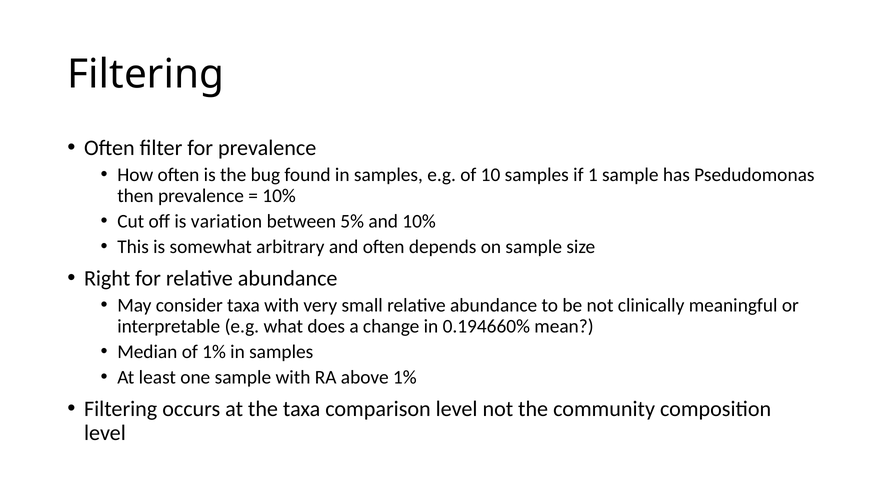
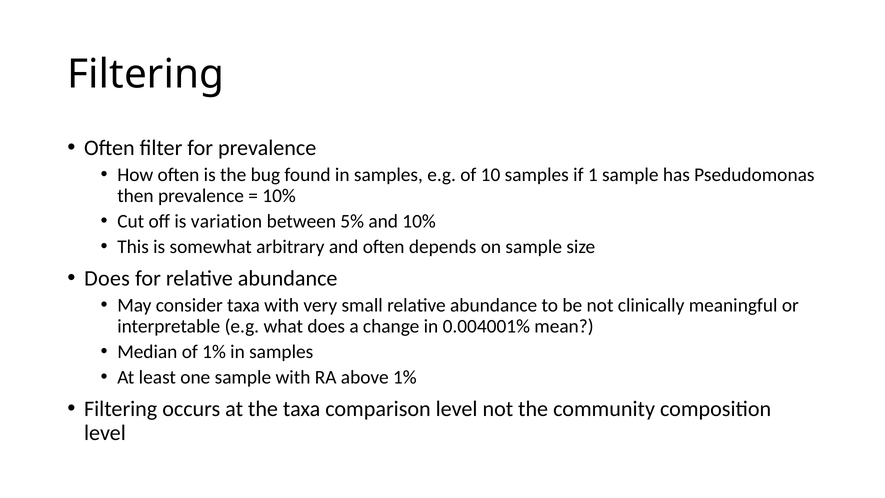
Right at (107, 278): Right -> Does
0.194660%: 0.194660% -> 0.004001%
